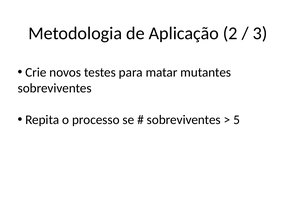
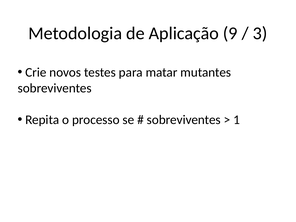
2: 2 -> 9
5: 5 -> 1
